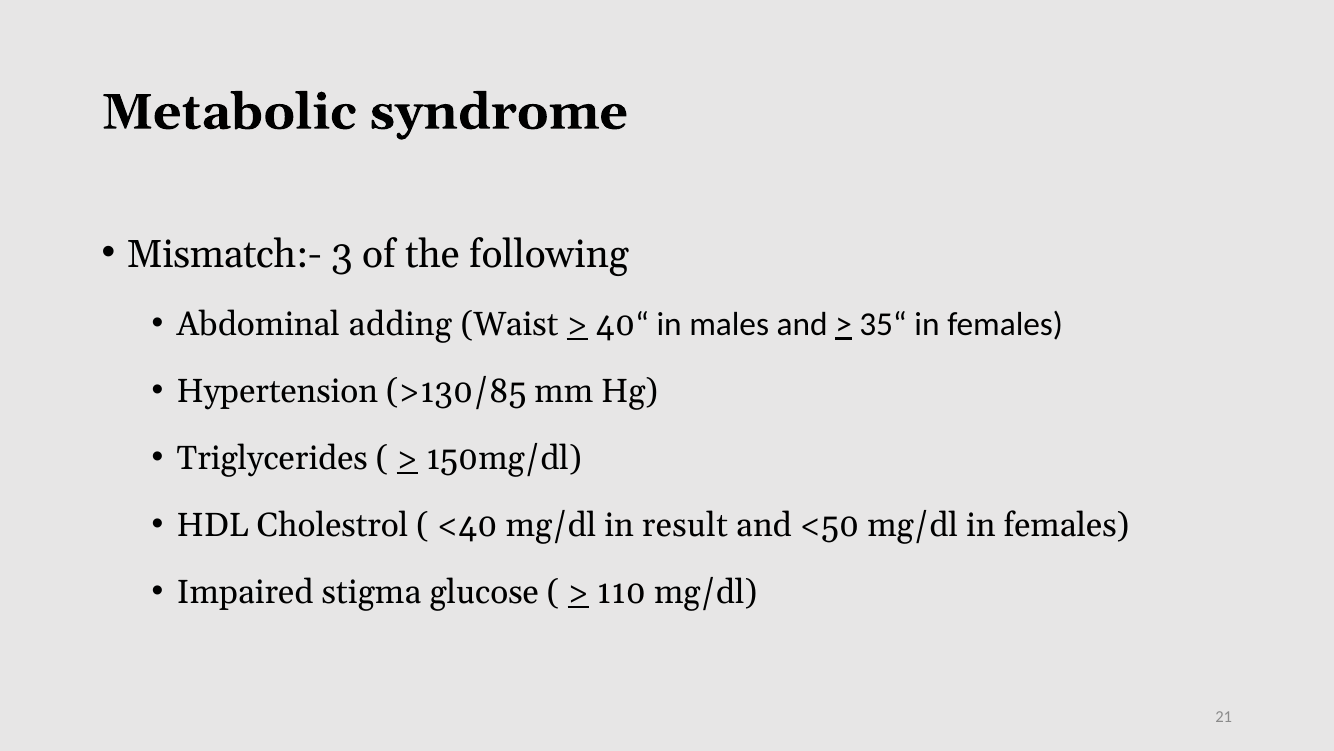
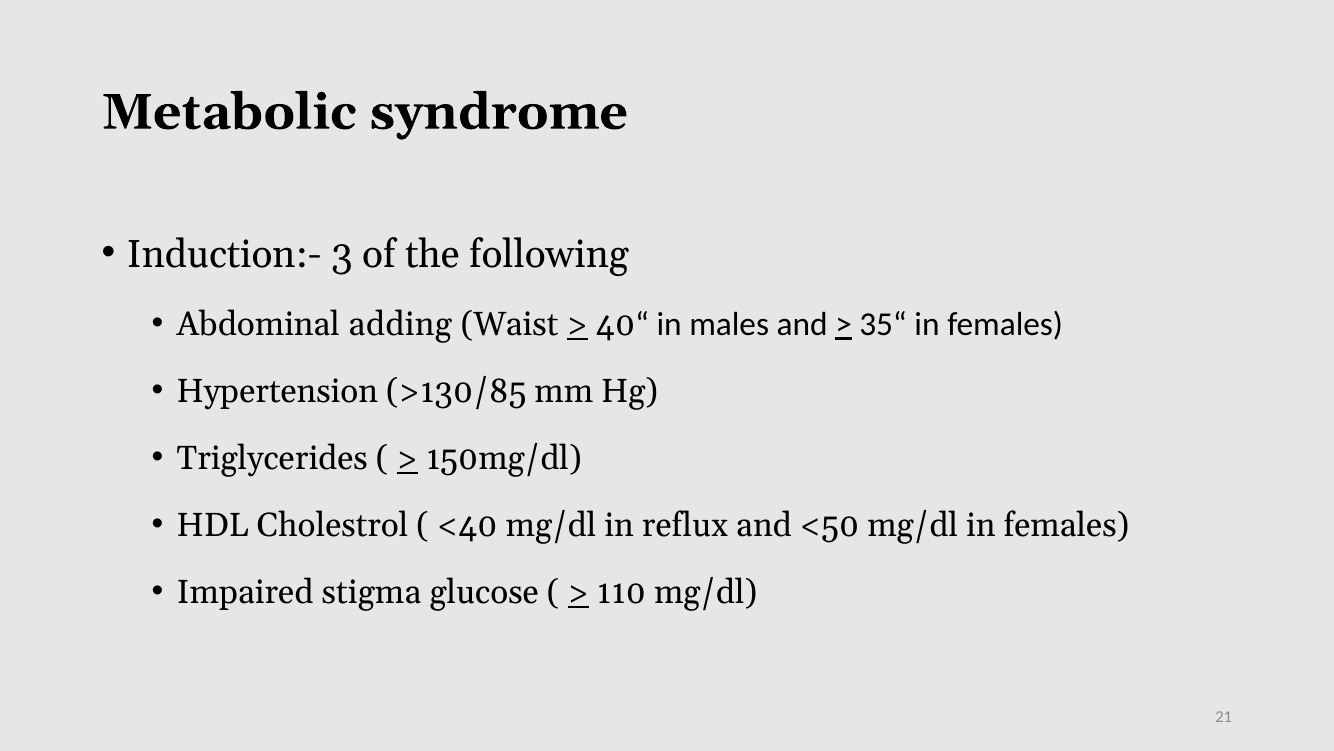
Mismatch:-: Mismatch:- -> Induction:-
result: result -> reflux
